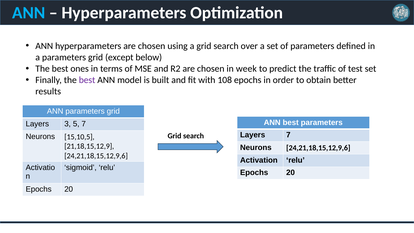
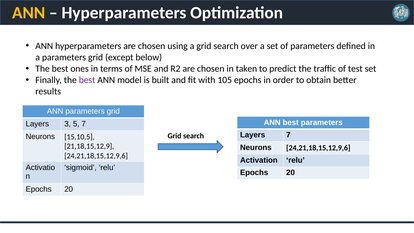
ANN at (29, 13) colour: light blue -> yellow
week: week -> taken
108: 108 -> 105
